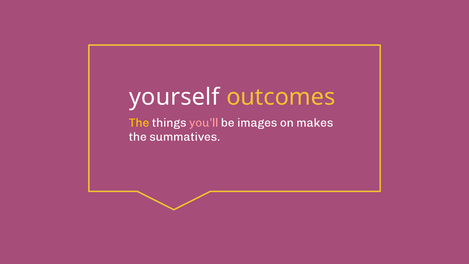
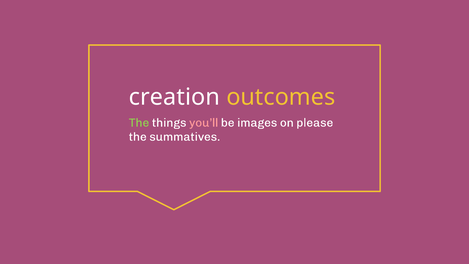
yourself: yourself -> creation
The at (139, 123) colour: yellow -> light green
makes: makes -> please
